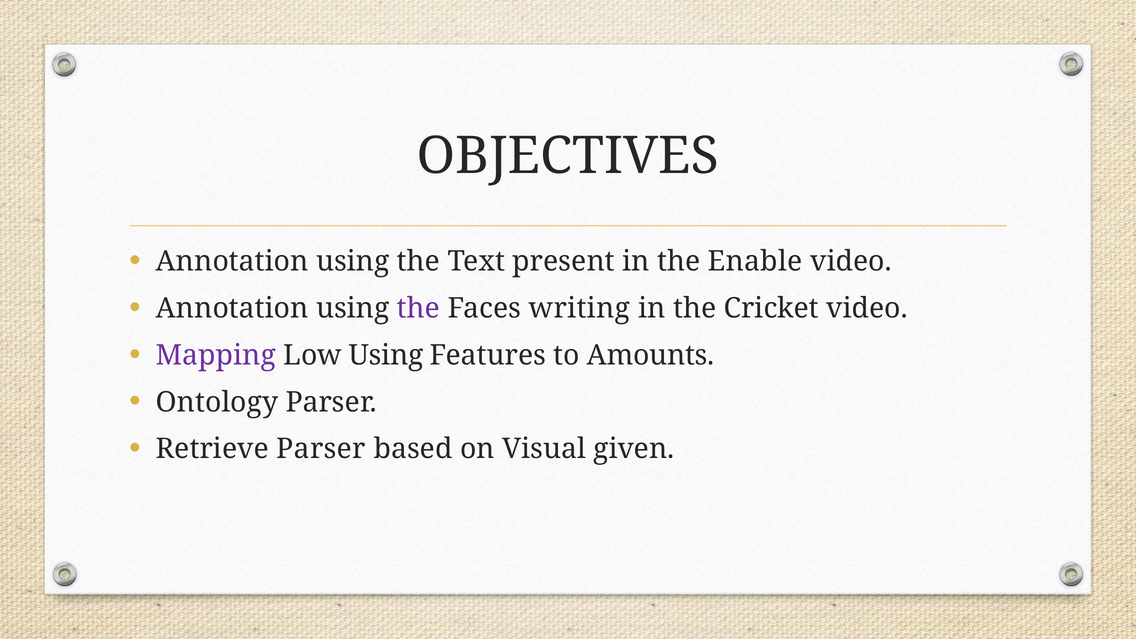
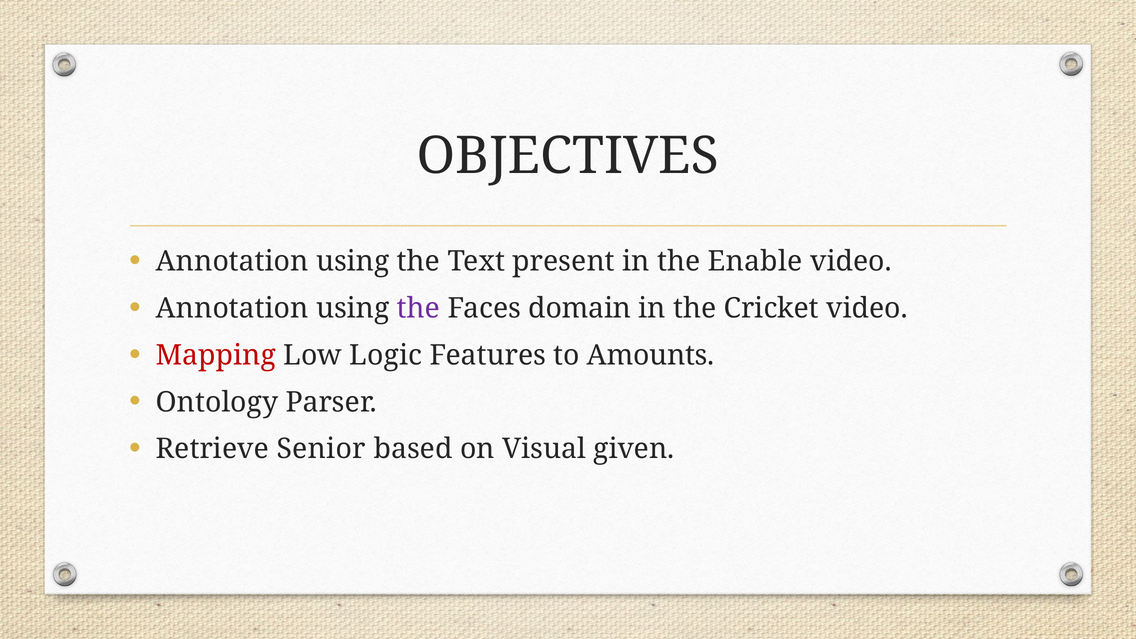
writing: writing -> domain
Mapping colour: purple -> red
Low Using: Using -> Logic
Retrieve Parser: Parser -> Senior
